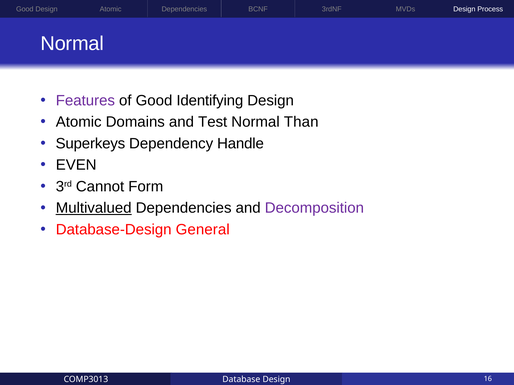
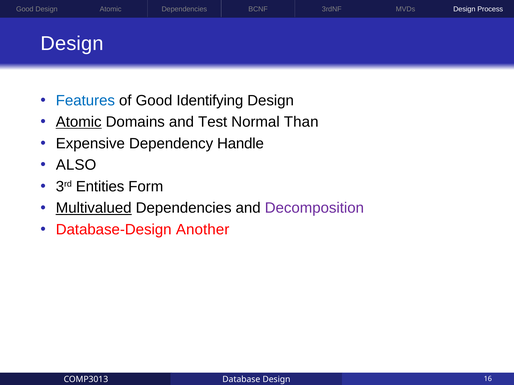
Normal at (72, 43): Normal -> Design
Features colour: purple -> blue
Atomic at (79, 122) underline: none -> present
Superkeys: Superkeys -> Expensive
EVEN: EVEN -> ALSO
Cannot: Cannot -> Entities
General: General -> Another
